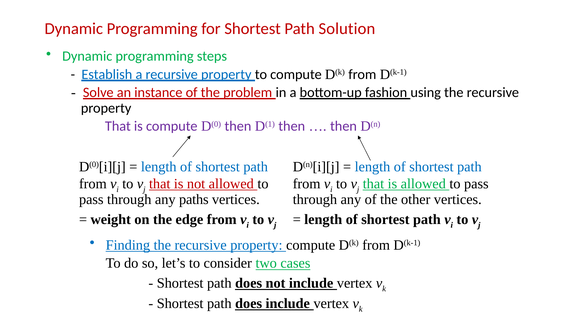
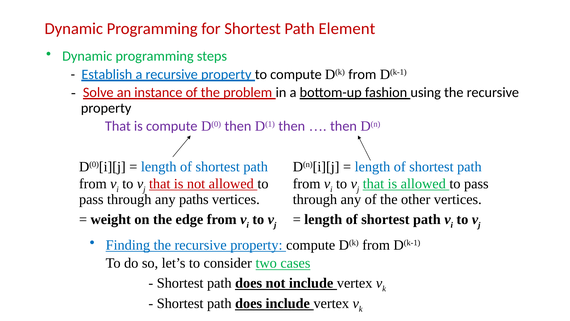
Solution: Solution -> Element
